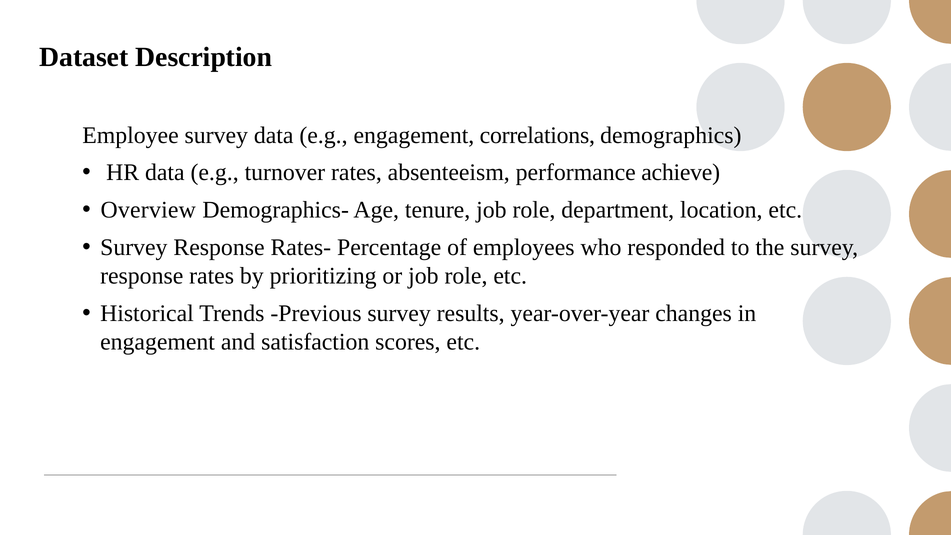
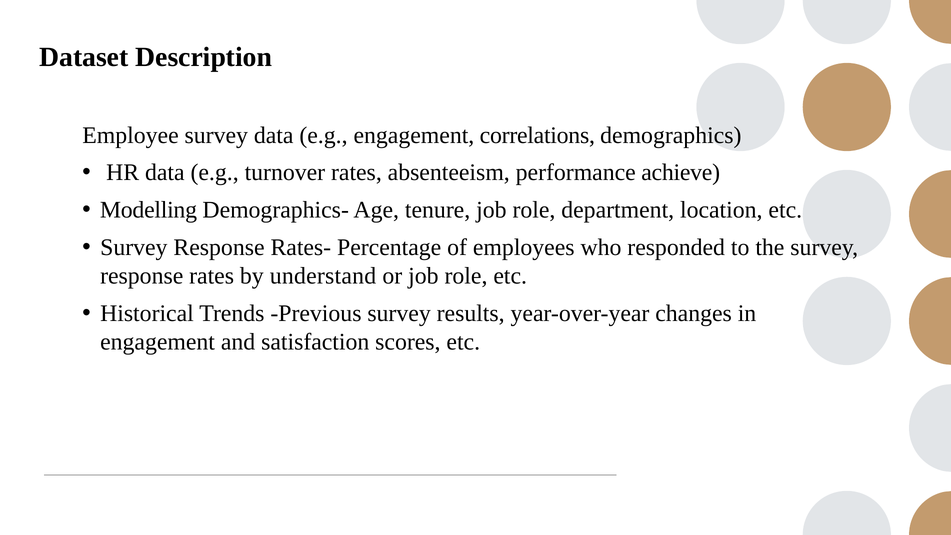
Overview: Overview -> Modelling
prioritizing: prioritizing -> understand
